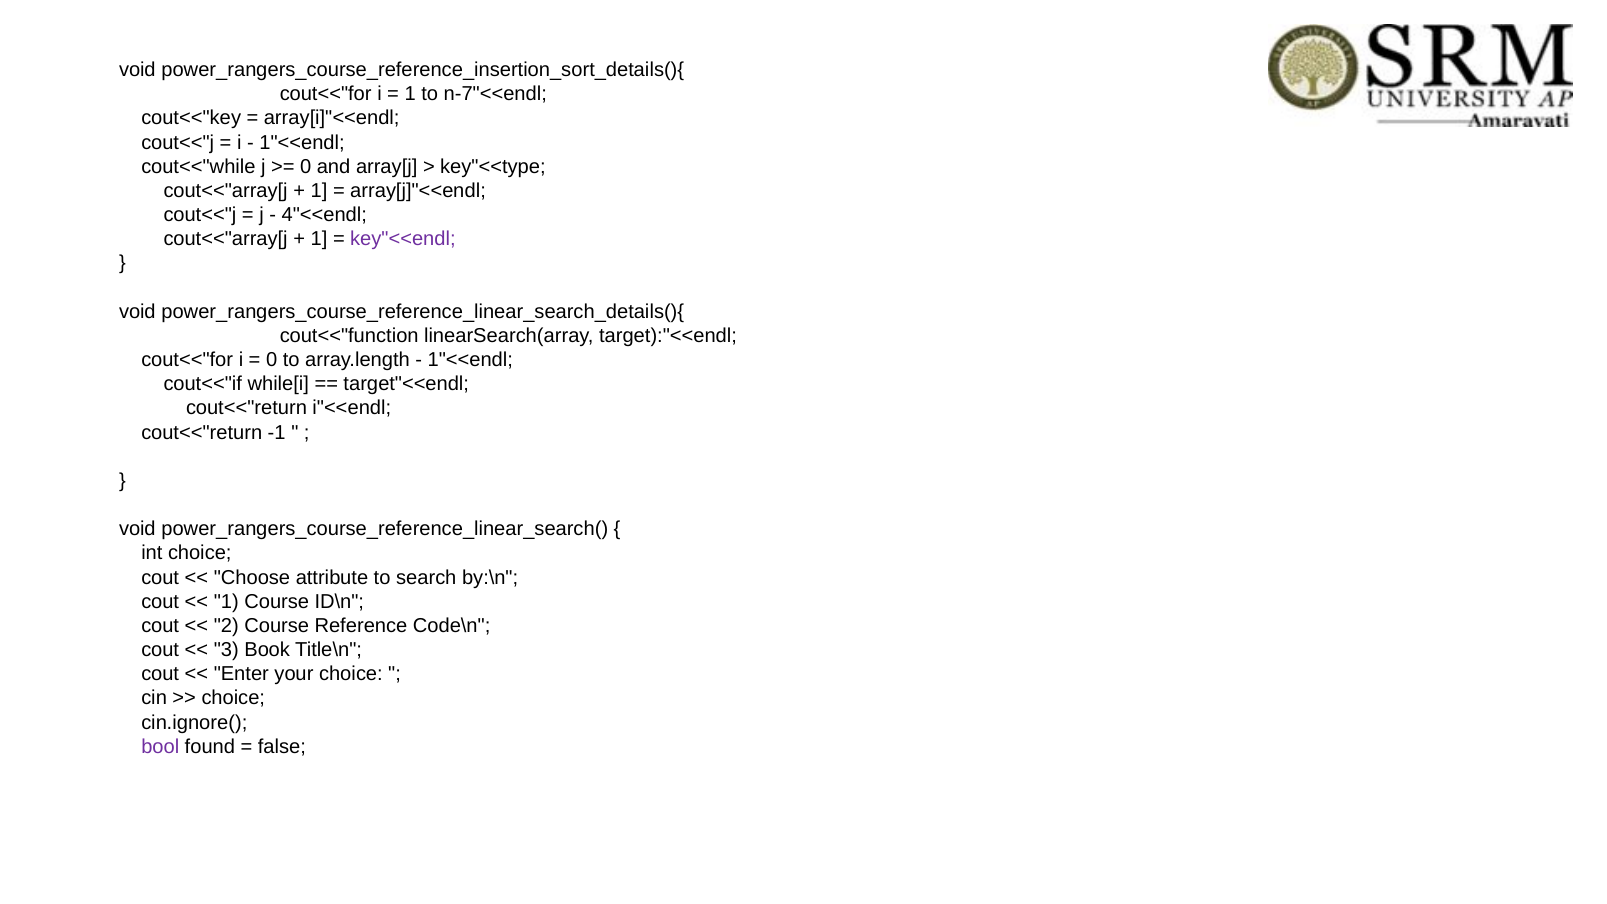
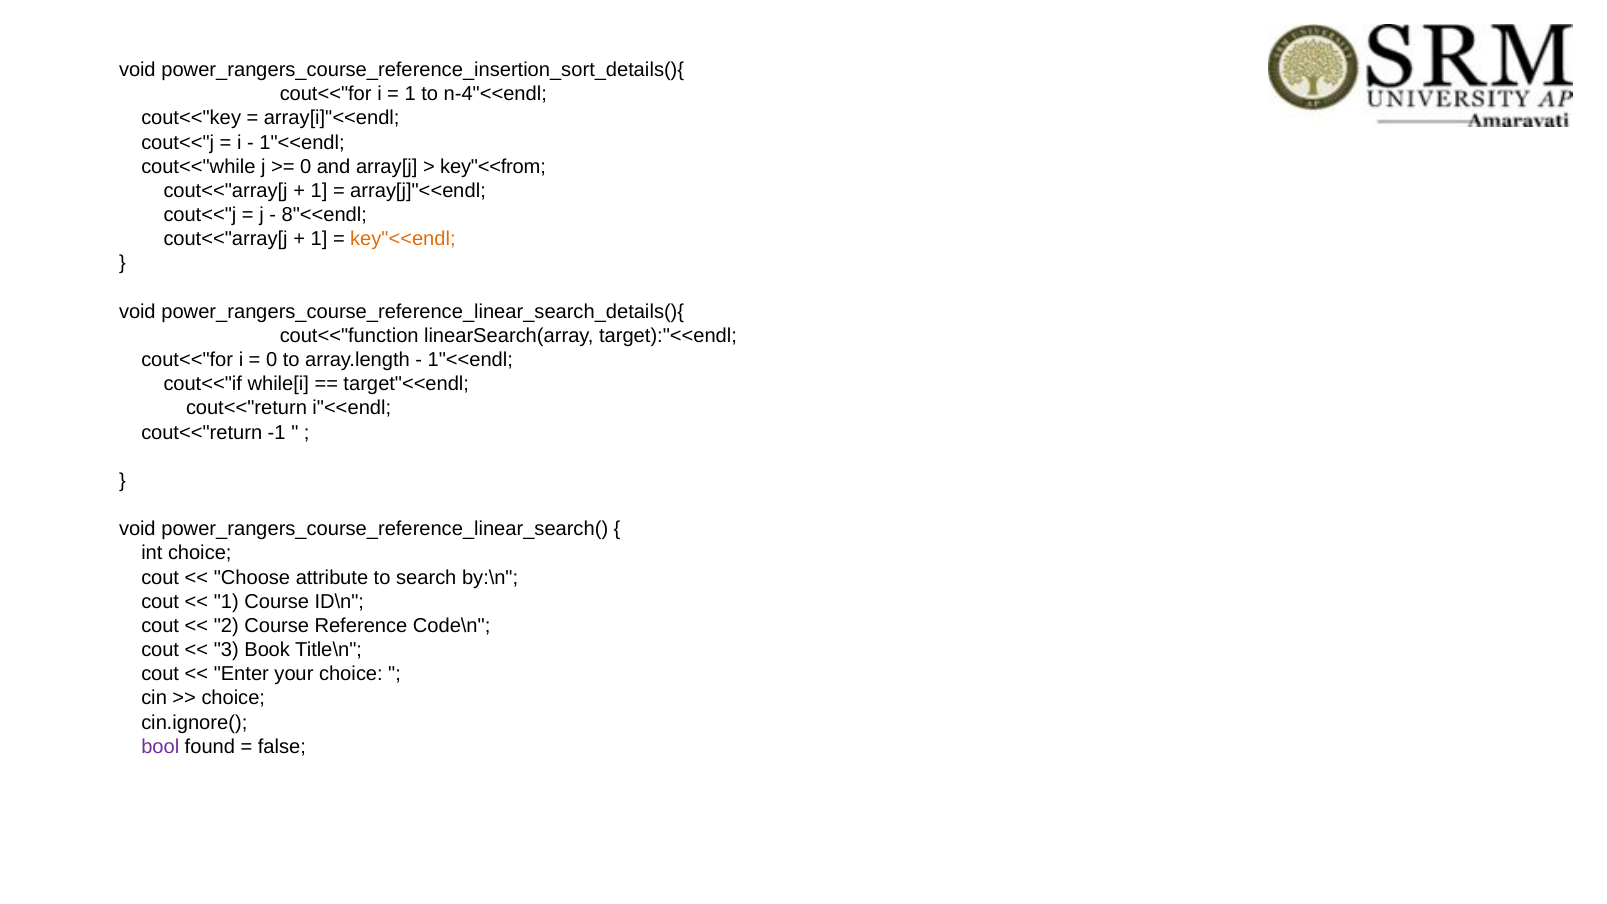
n-7"<<endl: n-7"<<endl -> n-4"<<endl
key"<<type: key"<<type -> key"<<from
4"<<endl: 4"<<endl -> 8"<<endl
key"<<endl colour: purple -> orange
